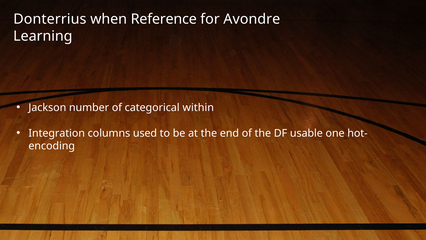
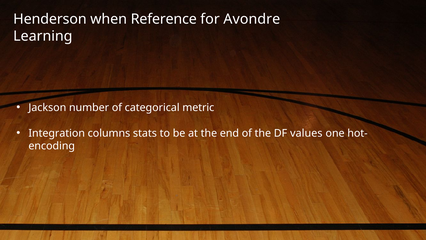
Donterrius: Donterrius -> Henderson
within: within -> metric
used: used -> stats
usable: usable -> values
